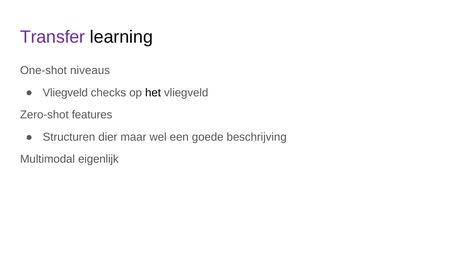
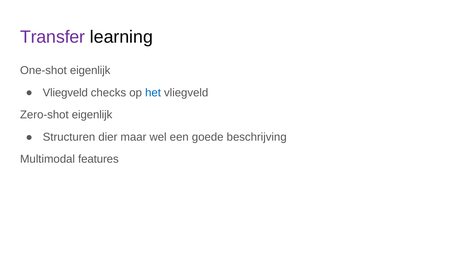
One-shot niveaus: niveaus -> eigenlijk
het colour: black -> blue
Zero-shot features: features -> eigenlijk
eigenlijk: eigenlijk -> features
